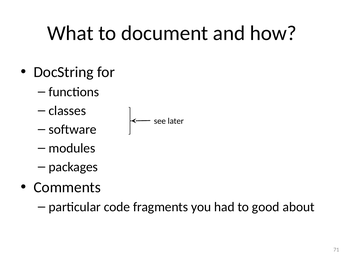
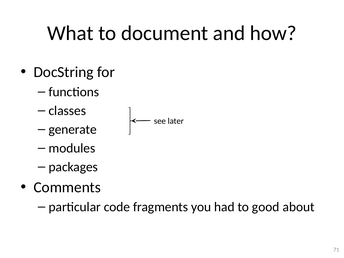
software: software -> generate
